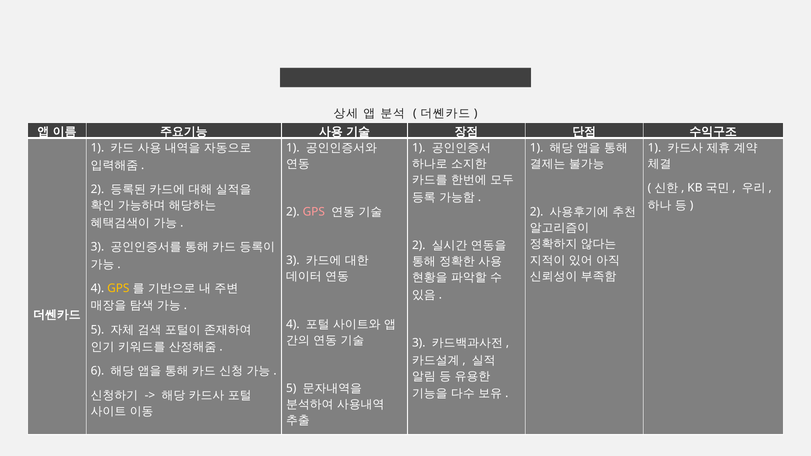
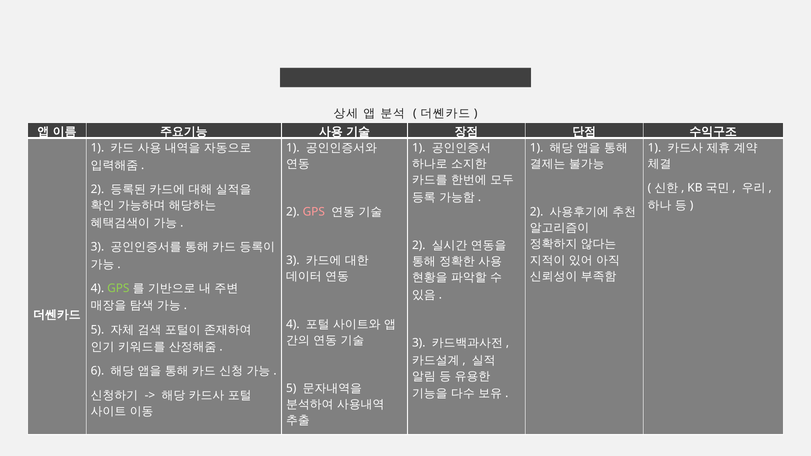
GPS at (118, 288) colour: yellow -> light green
